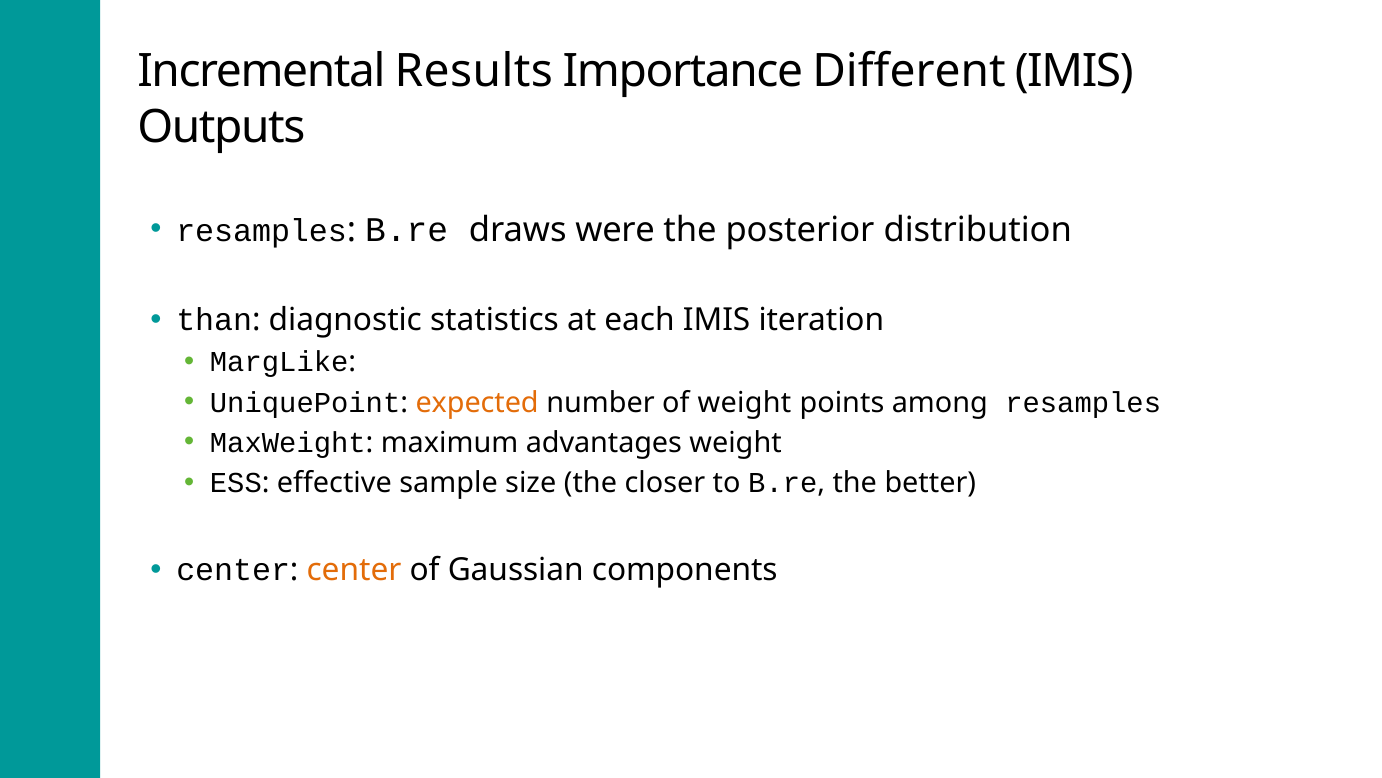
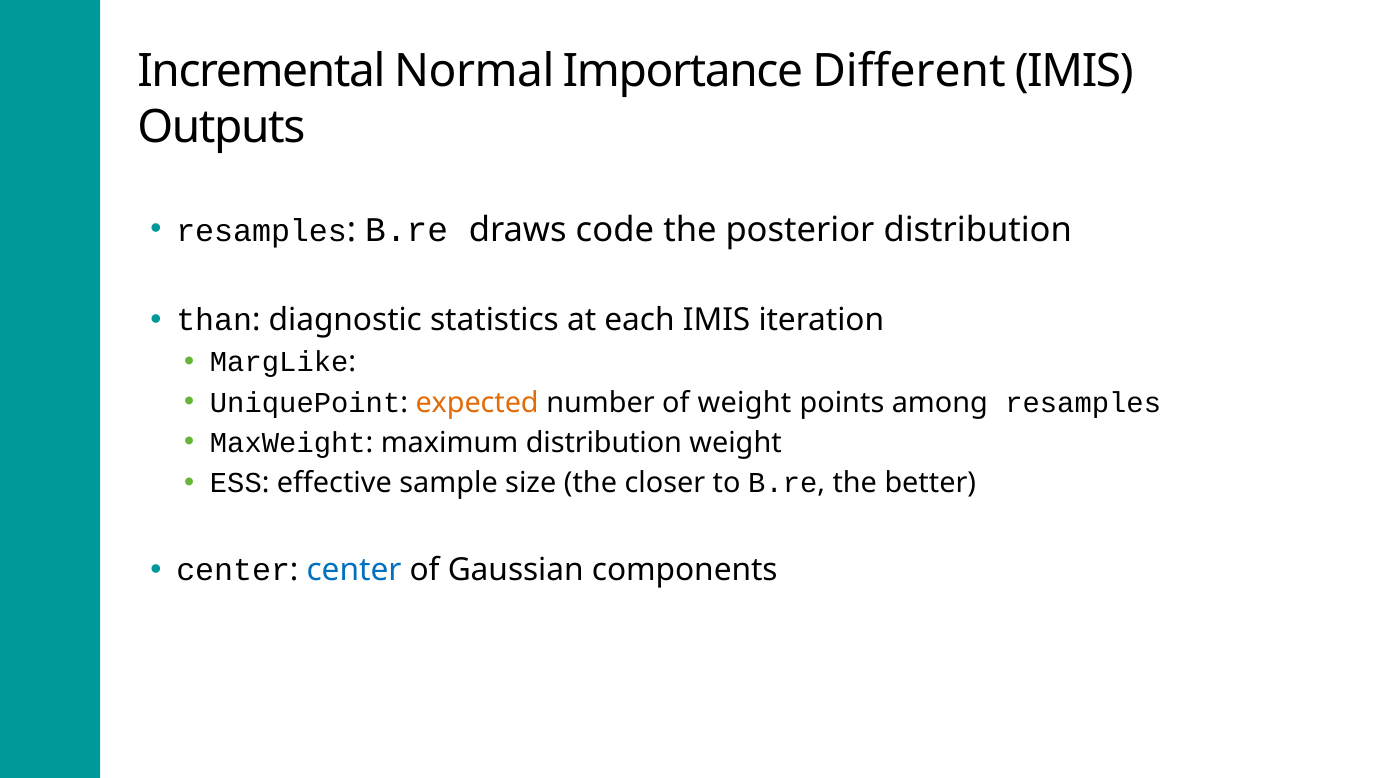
Results: Results -> Normal
were: were -> code
maximum advantages: advantages -> distribution
center at (354, 570) colour: orange -> blue
